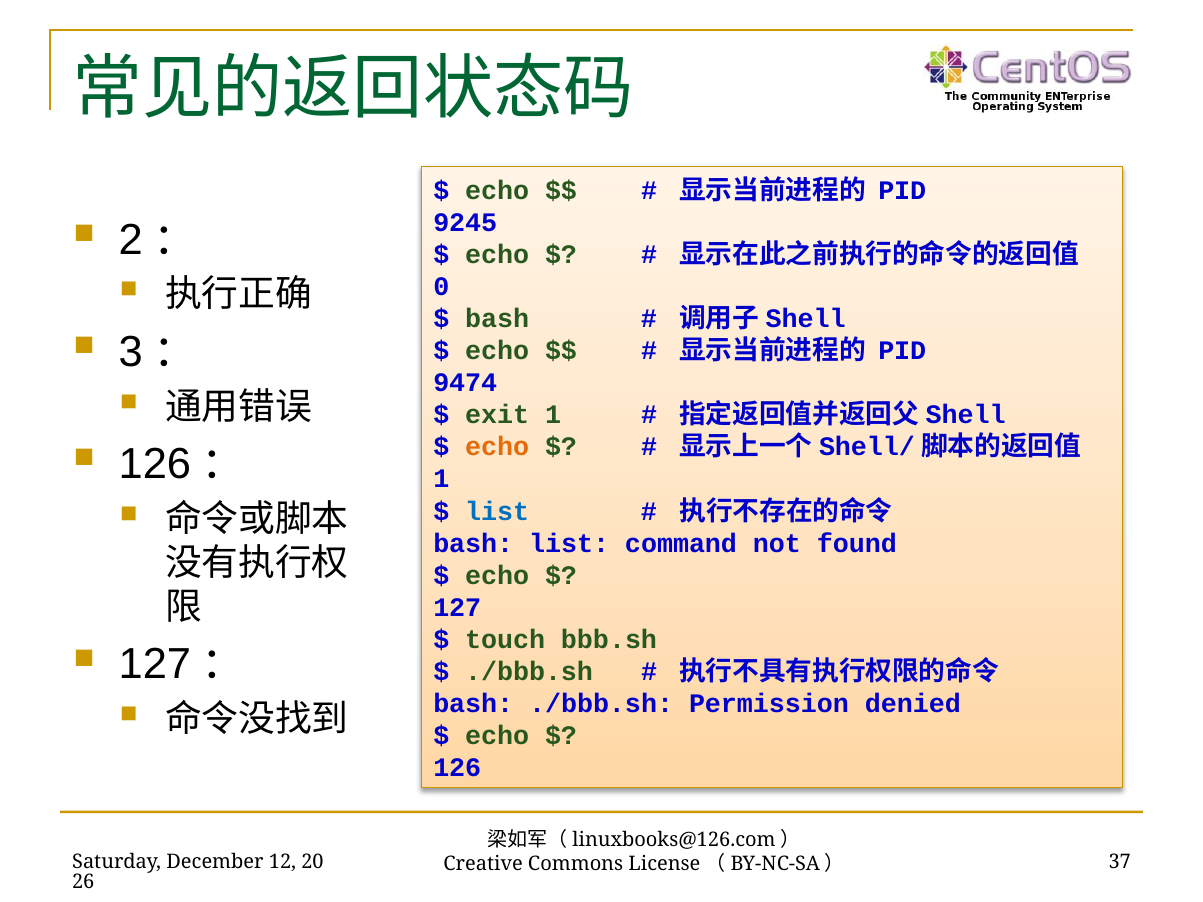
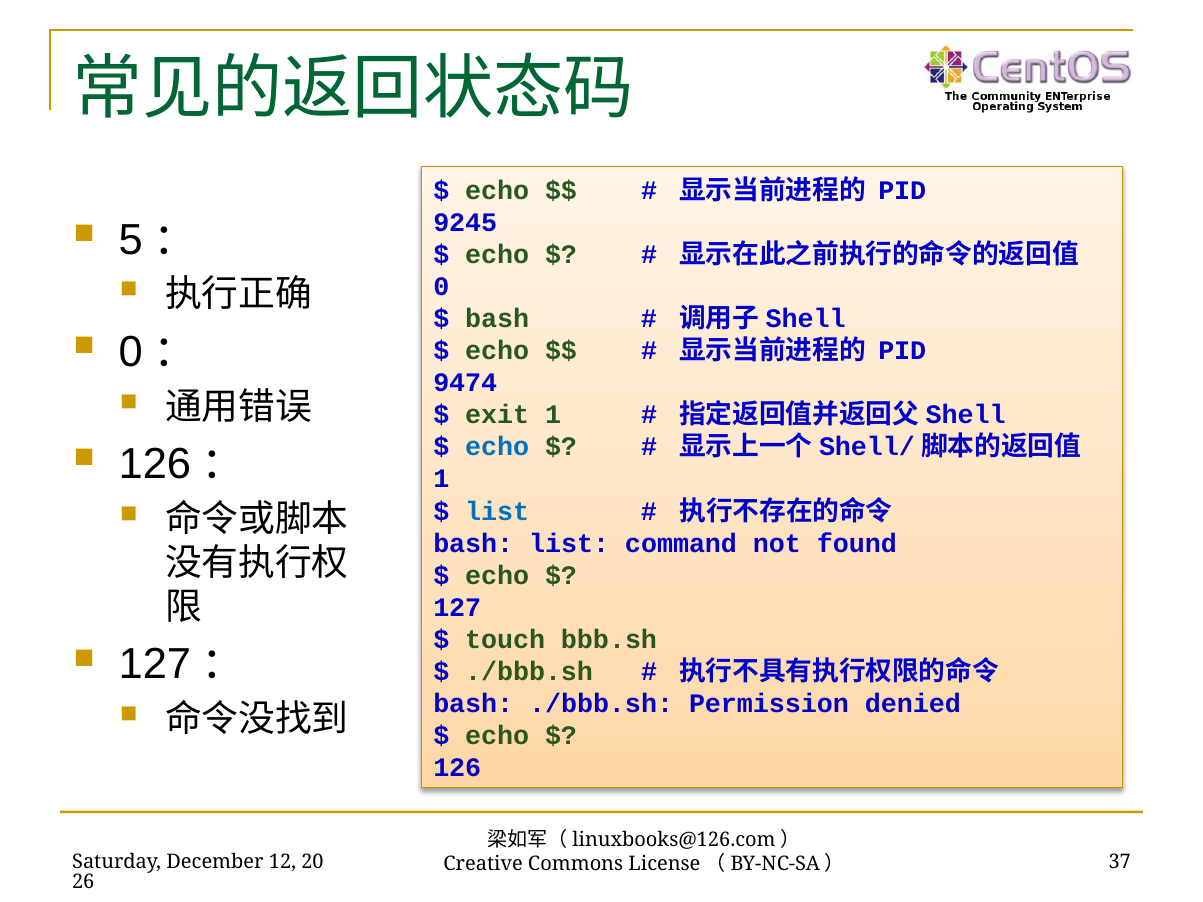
2: 2 -> 5
3 at (131, 352): 3 -> 0
echo at (497, 447) colour: orange -> blue
